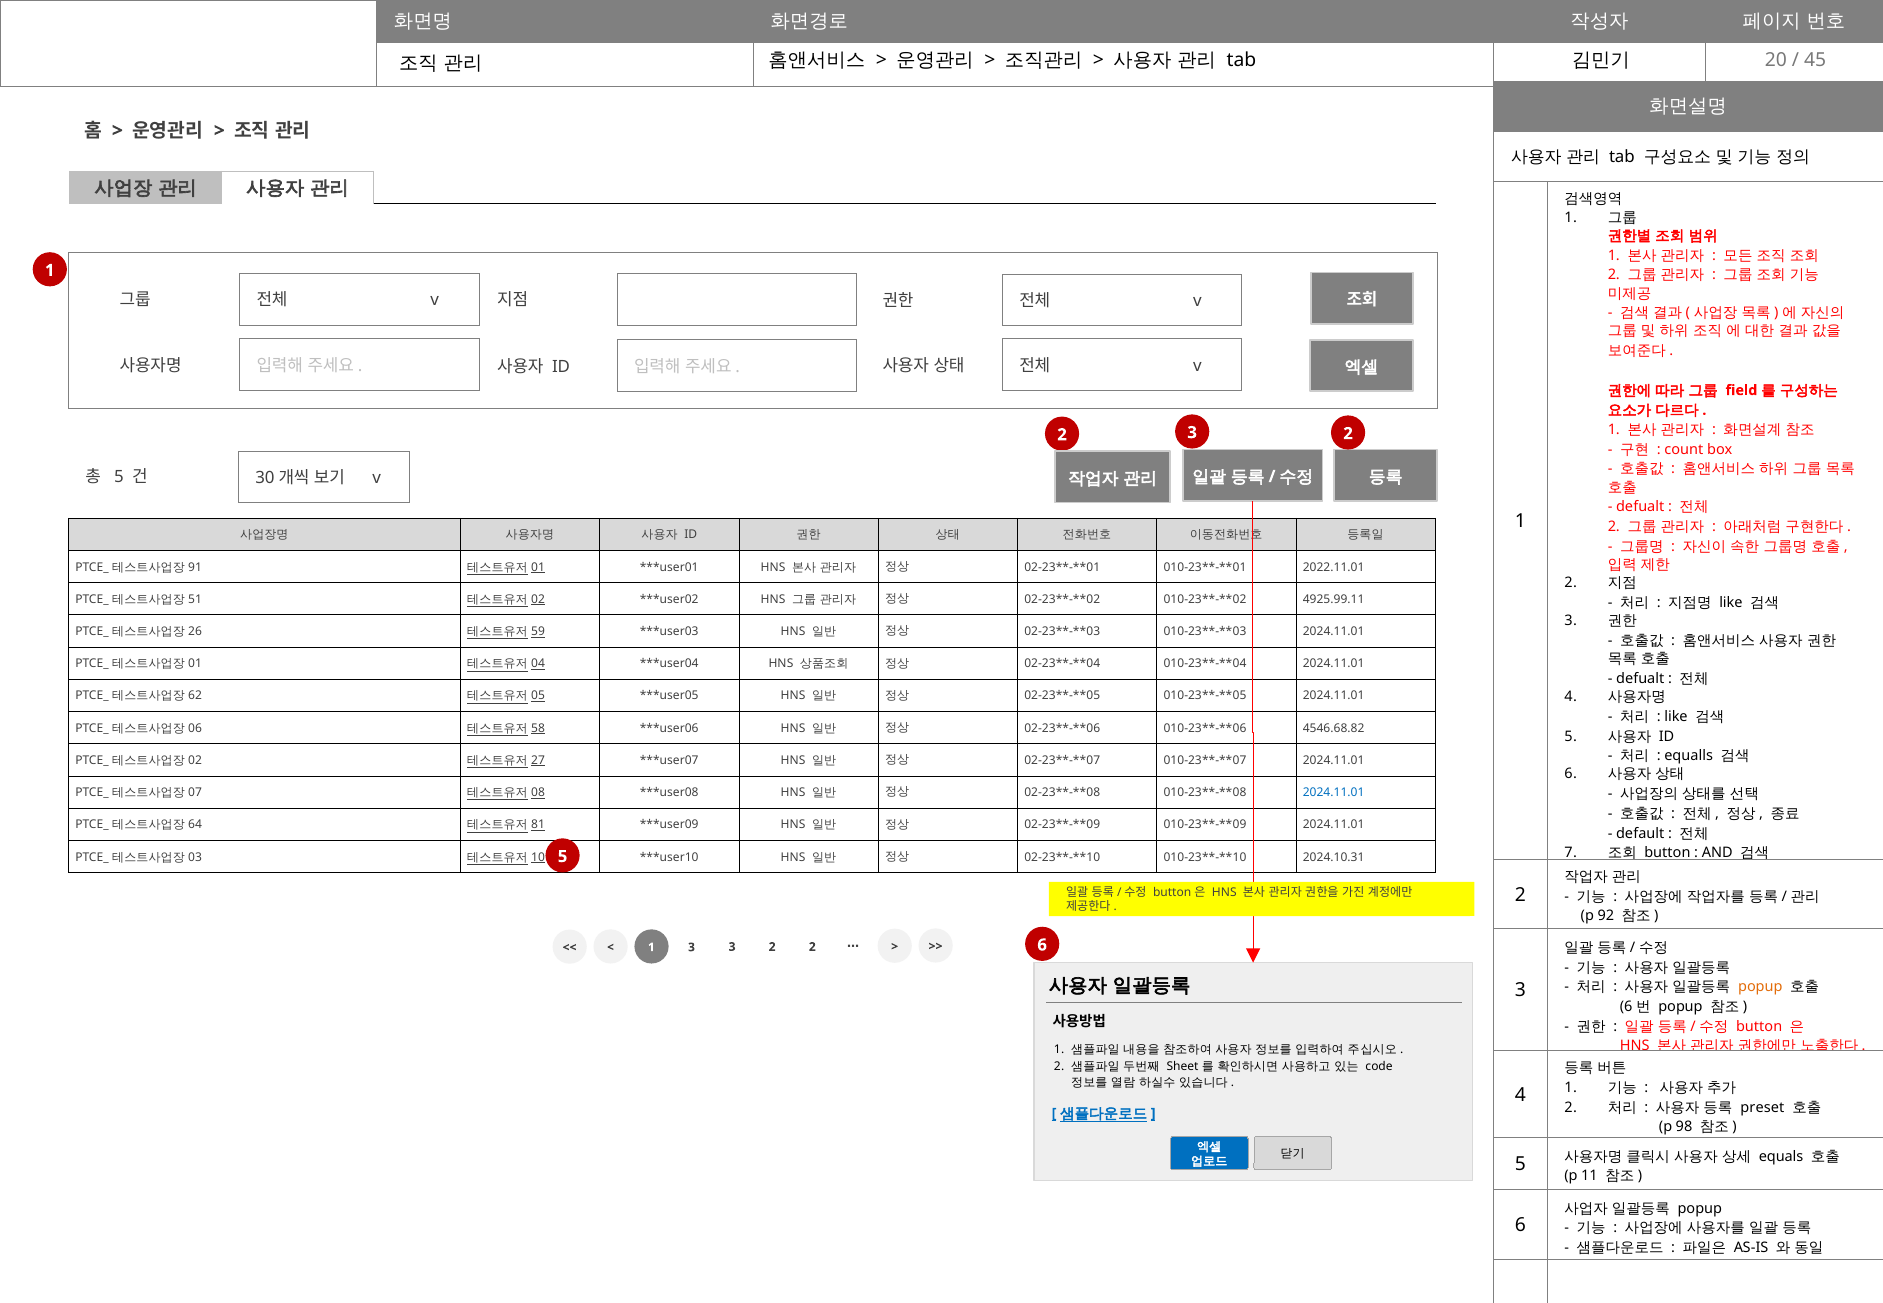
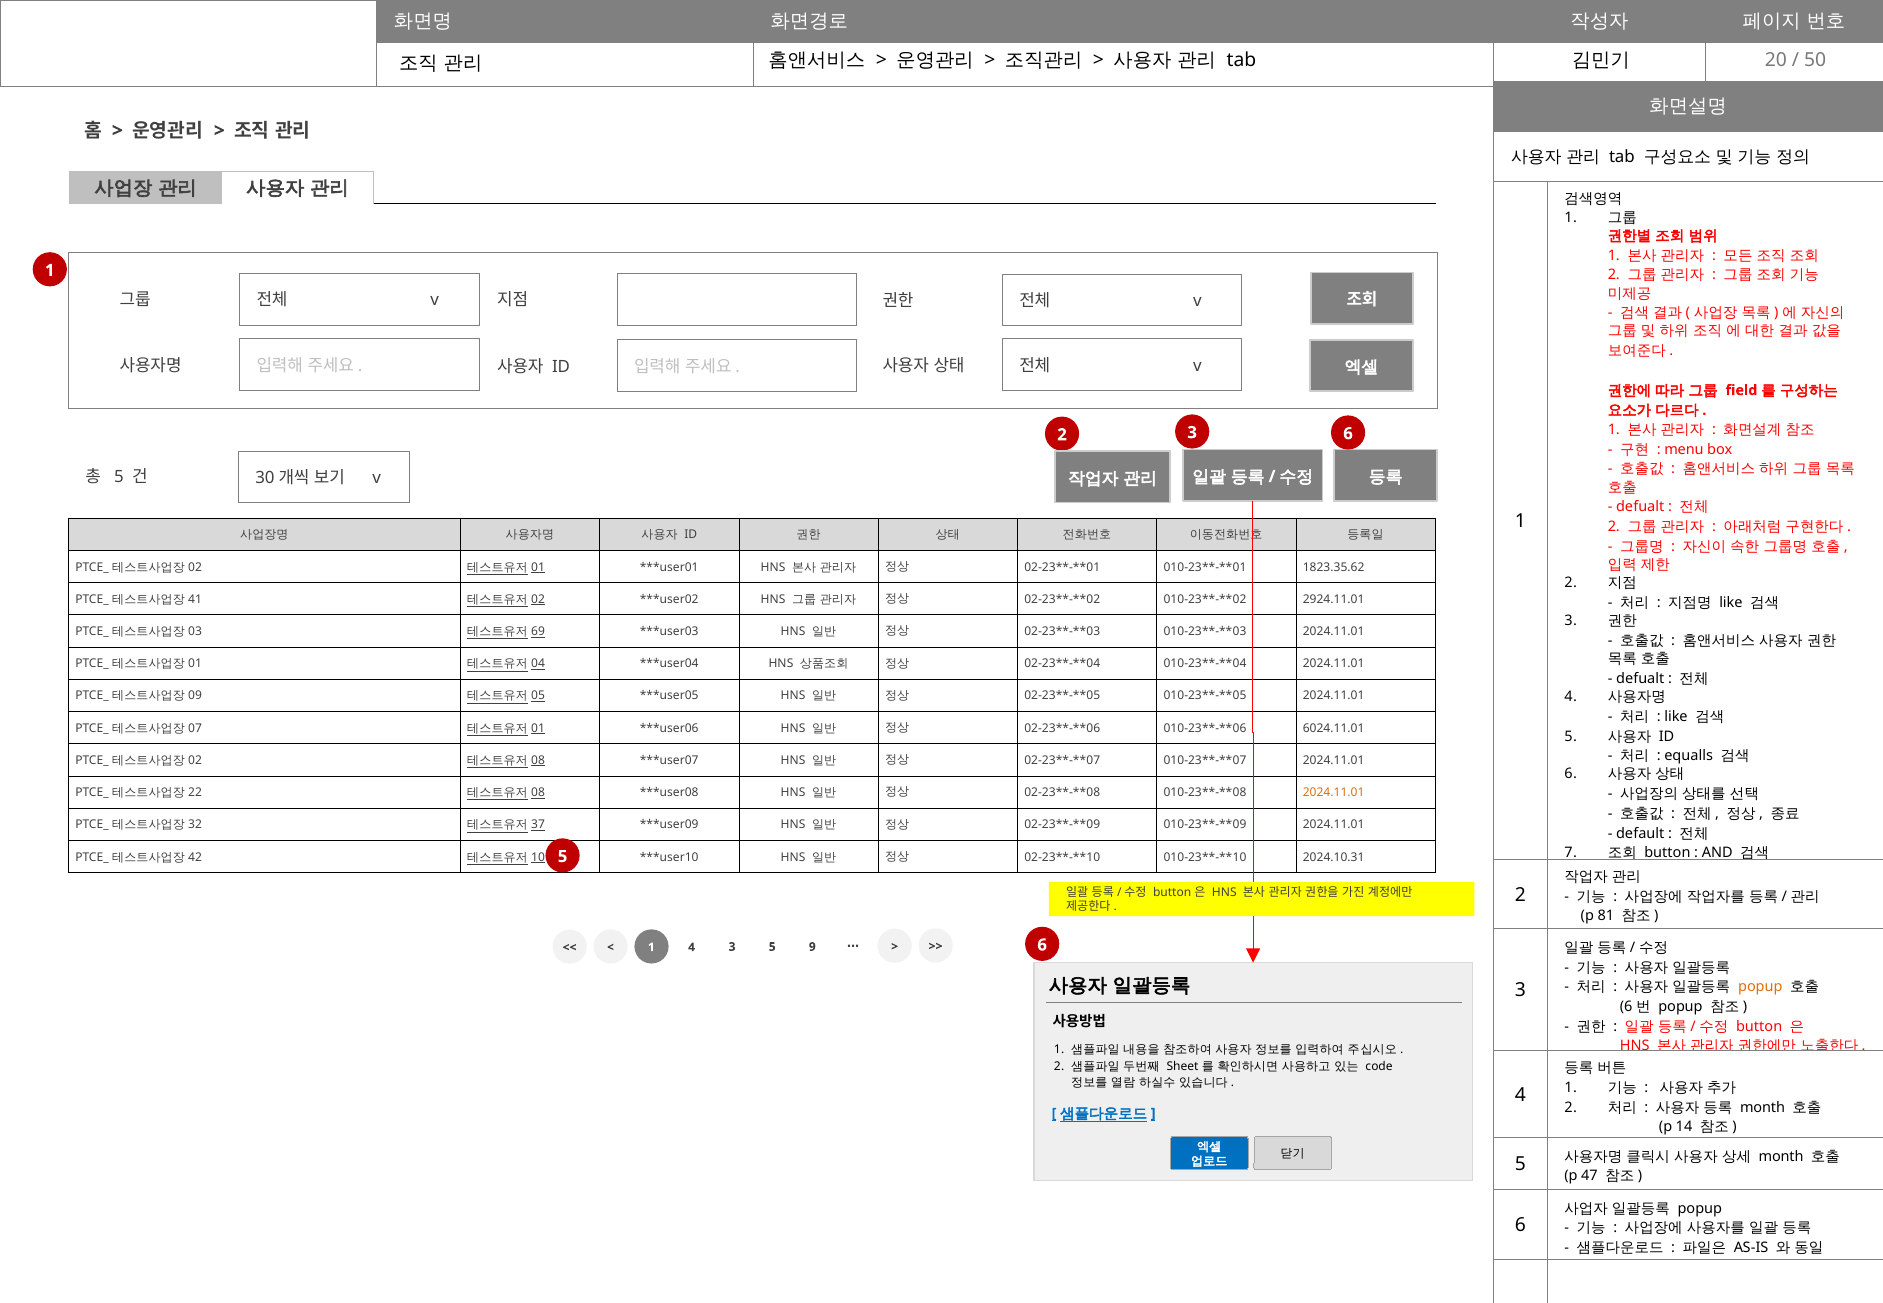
45: 45 -> 50
2 at (1348, 434): 2 -> 6
count: count -> menu
91 at (195, 567): 91 -> 02
2022.11.01: 2022.11.01 -> 1823.35.62
51: 51 -> 41
4925.99.11: 4925.99.11 -> 2924.11.01
26: 26 -> 03
59: 59 -> 69
62: 62 -> 09
06: 06 -> 07
58 at (538, 729): 58 -> 01
4546.68.82: 4546.68.82 -> 6024.11.01
27 at (538, 761): 27 -> 08
07: 07 -> 22
2024.11.01 at (1334, 793) colour: blue -> orange
64: 64 -> 32
81: 81 -> 37
03: 03 -> 42
92: 92 -> 81
1 3: 3 -> 4
2 at (772, 947): 2 -> 5
2 at (812, 947): 2 -> 9
preset at (1762, 1108): preset -> month
98: 98 -> 14
equals at (1781, 1157): equals -> month
11: 11 -> 47
